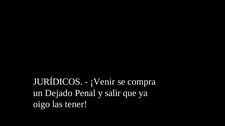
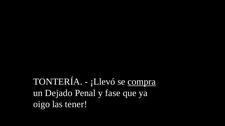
JURÍDICOS: JURÍDICOS -> TONTERÍA
¡Venir: ¡Venir -> ¡Llevó
compra underline: none -> present
salir: salir -> fase
